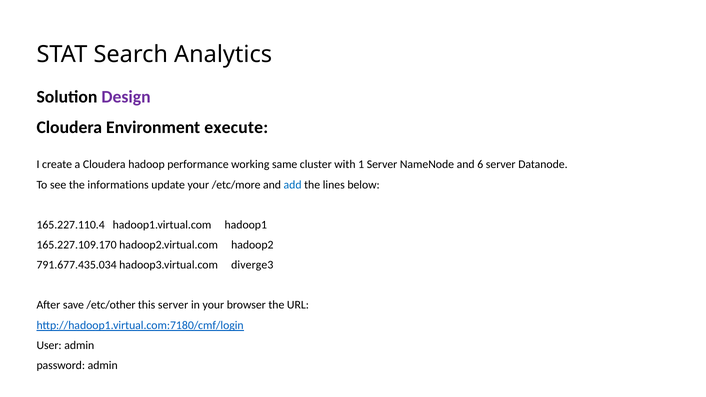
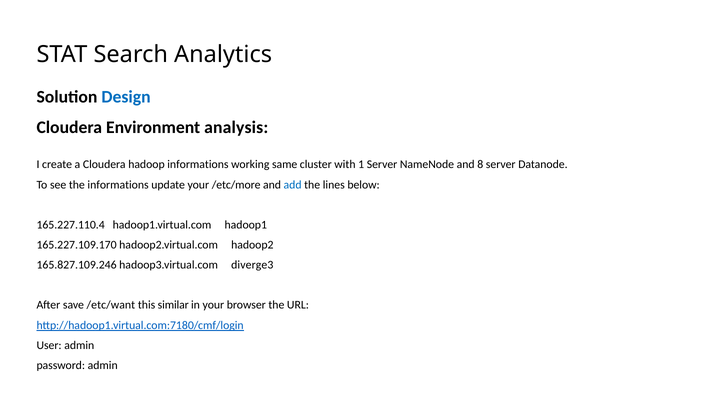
Design colour: purple -> blue
execute: execute -> analysis
hadoop performance: performance -> informations
6: 6 -> 8
791.677.435.034: 791.677.435.034 -> 165.827.109.246
/etc/other: /etc/other -> /etc/want
this server: server -> similar
